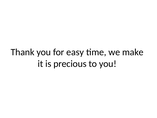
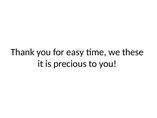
make: make -> these
